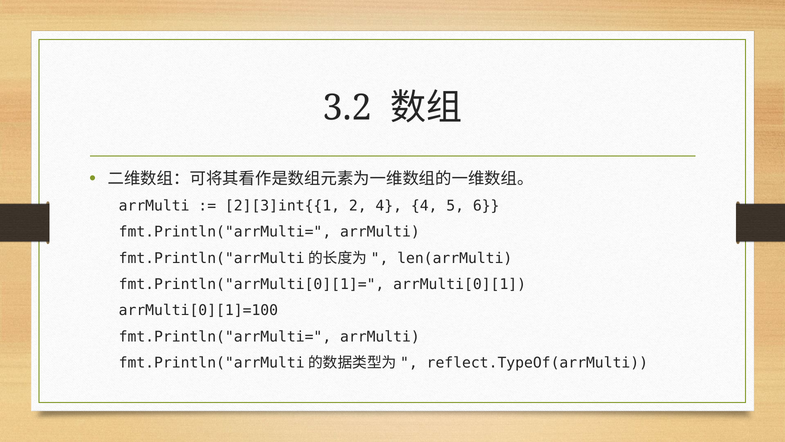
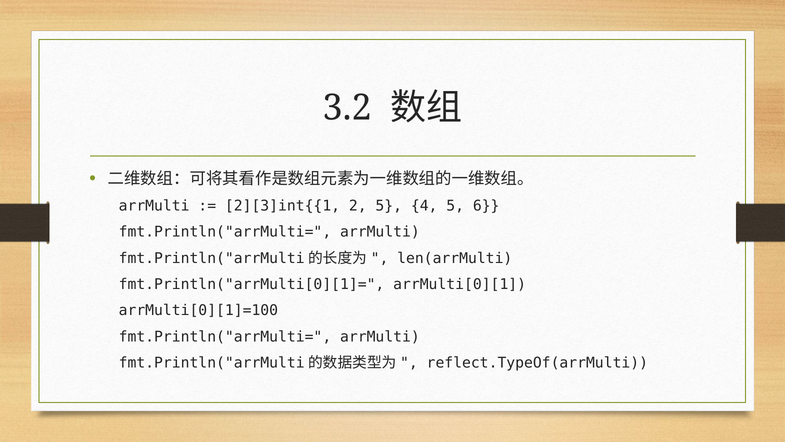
2 4: 4 -> 5
